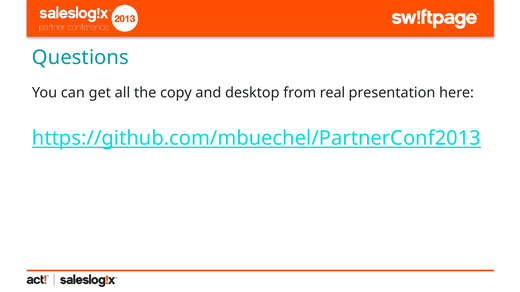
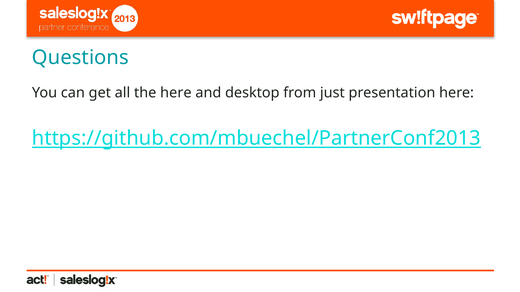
the copy: copy -> here
real: real -> just
